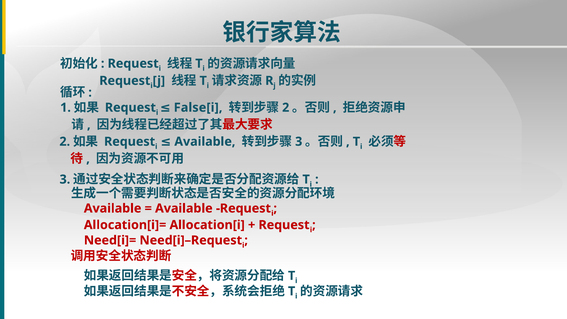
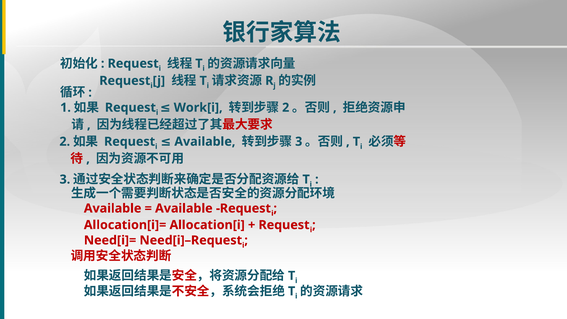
False[i: False[i -> Work[i
